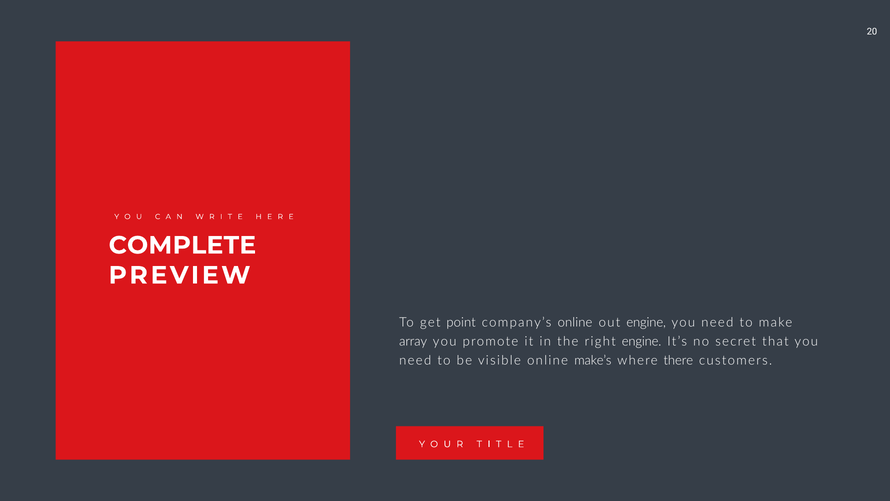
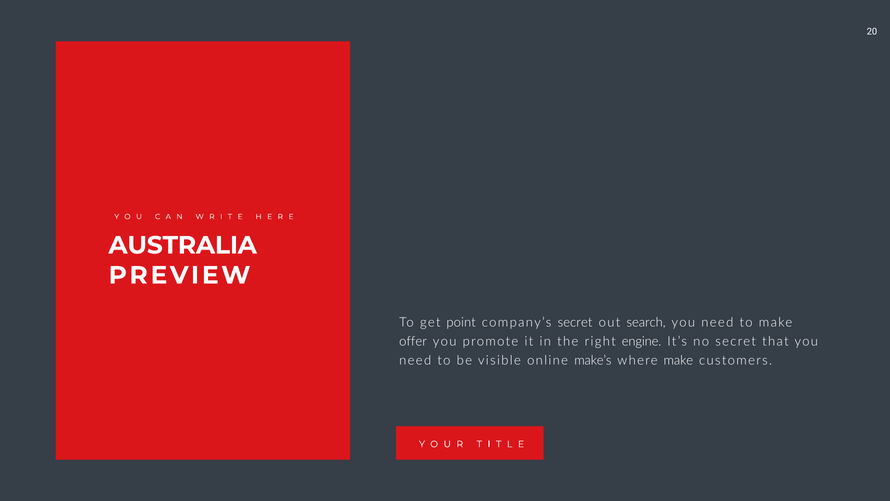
COMPLETE: COMPLETE -> AUSTRALIA
company’s online: online -> secret
out engine: engine -> search
array: array -> offer
where there: there -> make
